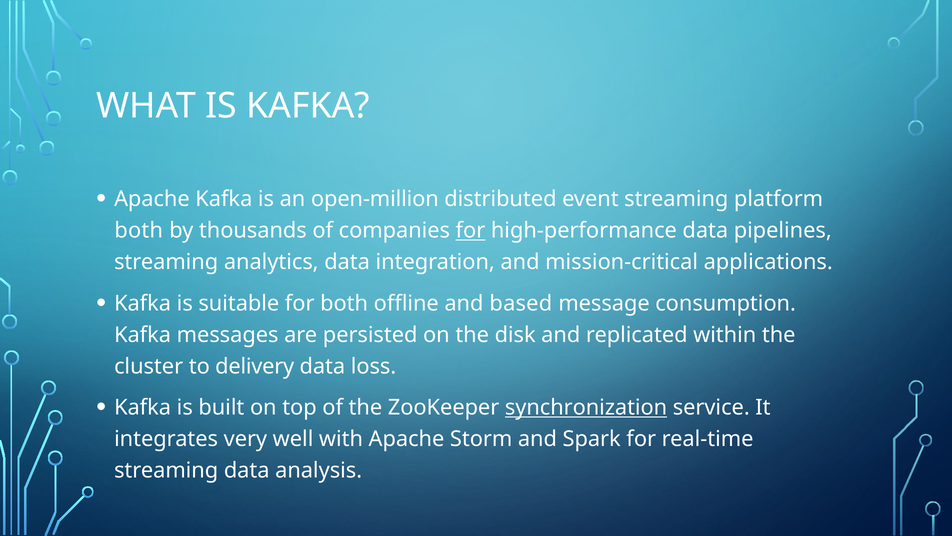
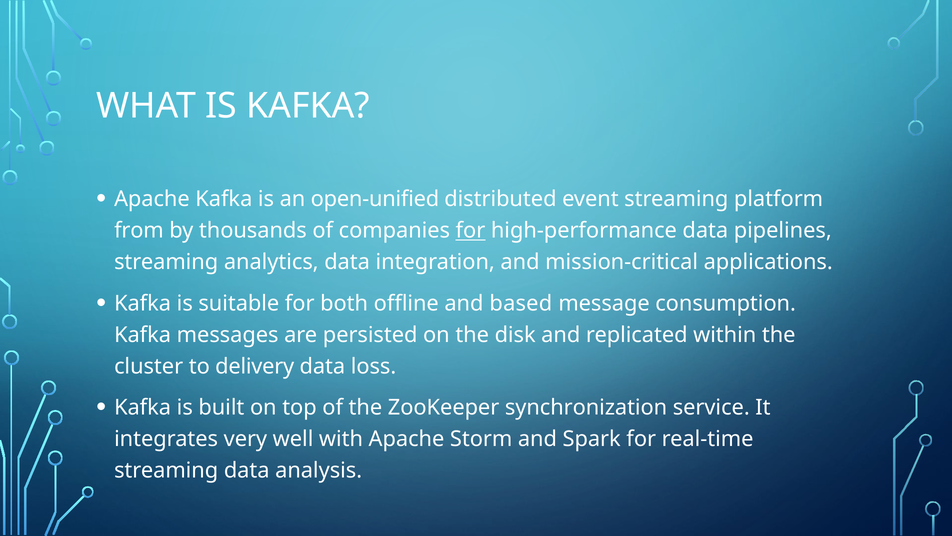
open-million: open-million -> open-unified
both at (139, 230): both -> from
synchronization underline: present -> none
